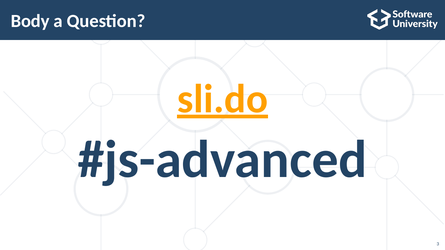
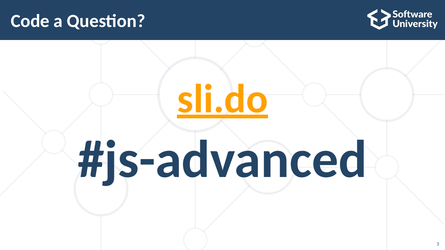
Body: Body -> Code
